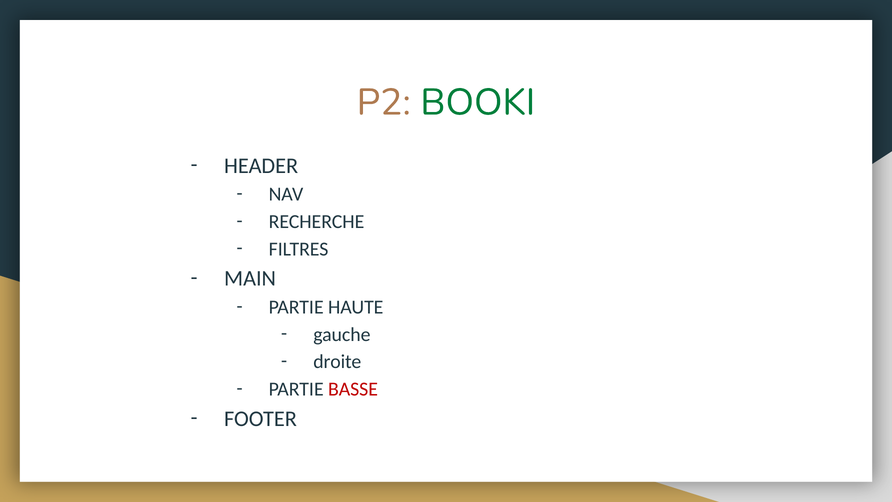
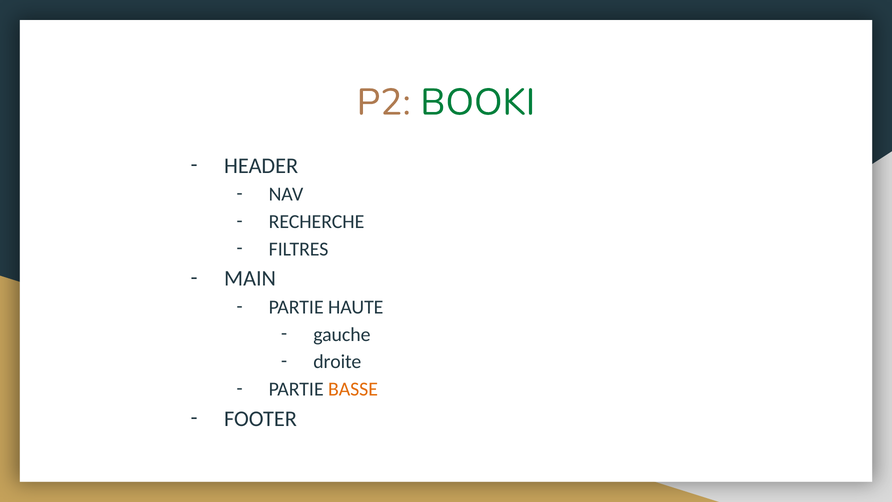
BASSE colour: red -> orange
